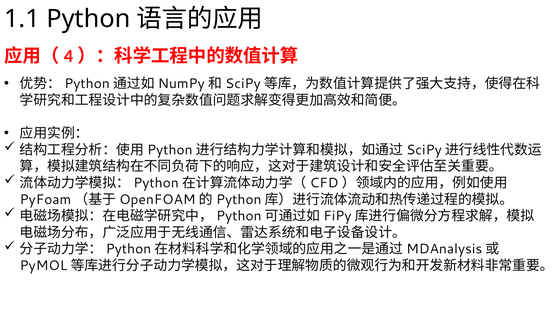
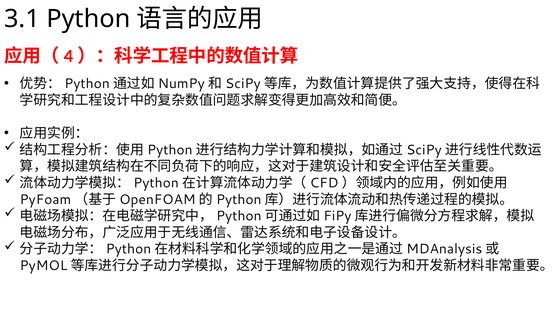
1.1: 1.1 -> 3.1
